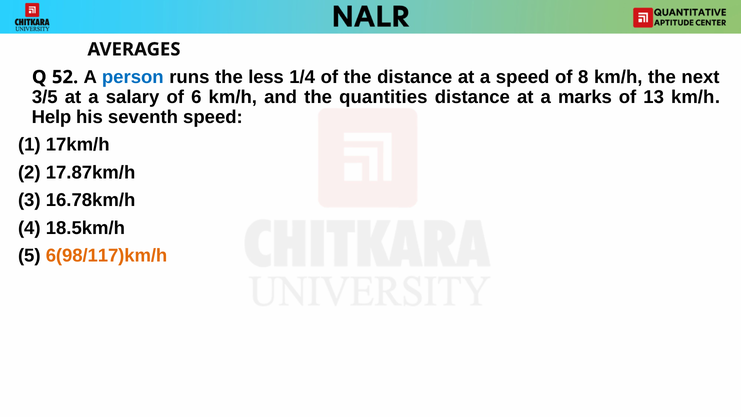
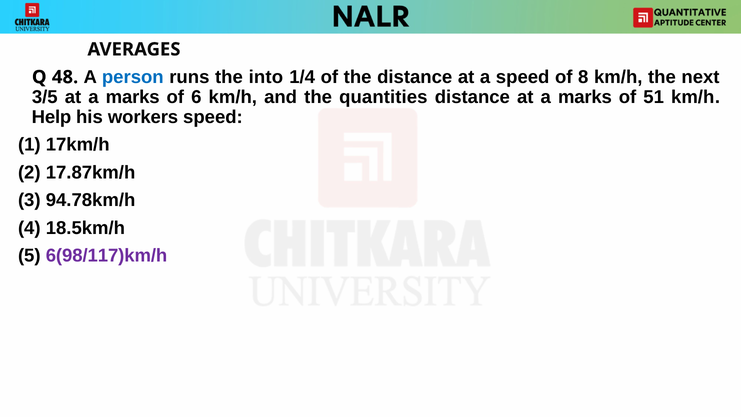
52: 52 -> 48
less: less -> into
3/5 at a salary: salary -> marks
13: 13 -> 51
seventh: seventh -> workers
16.78km/h: 16.78km/h -> 94.78km/h
6(98/117)km/h colour: orange -> purple
